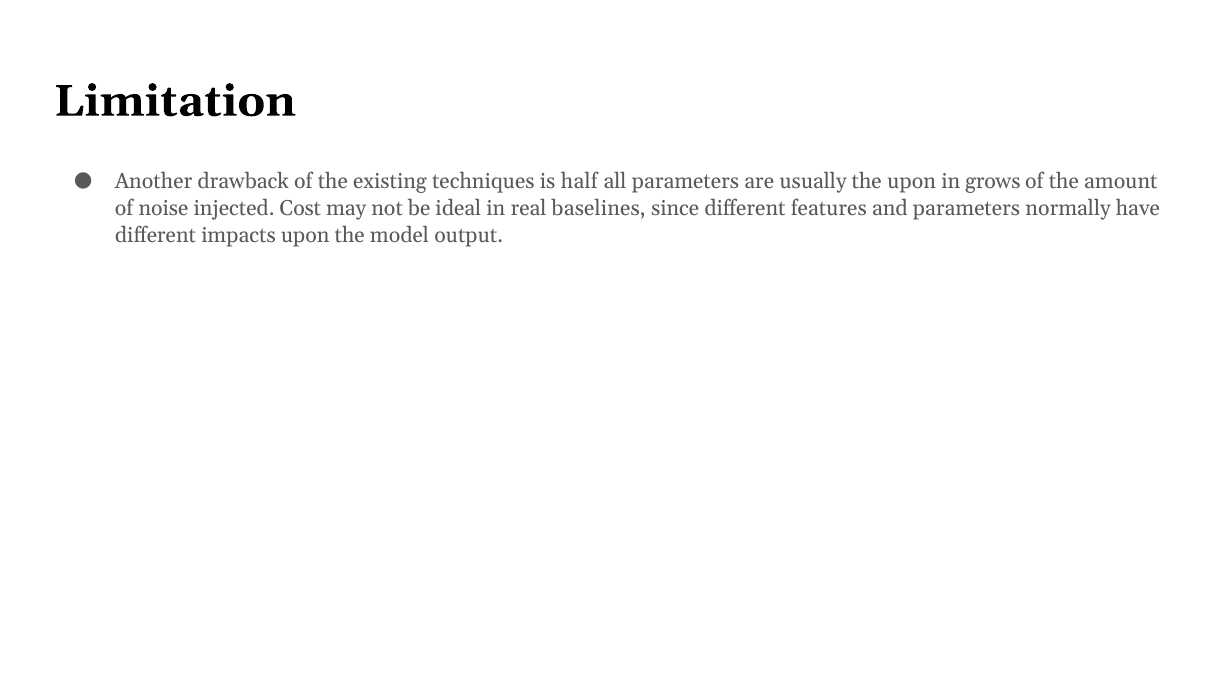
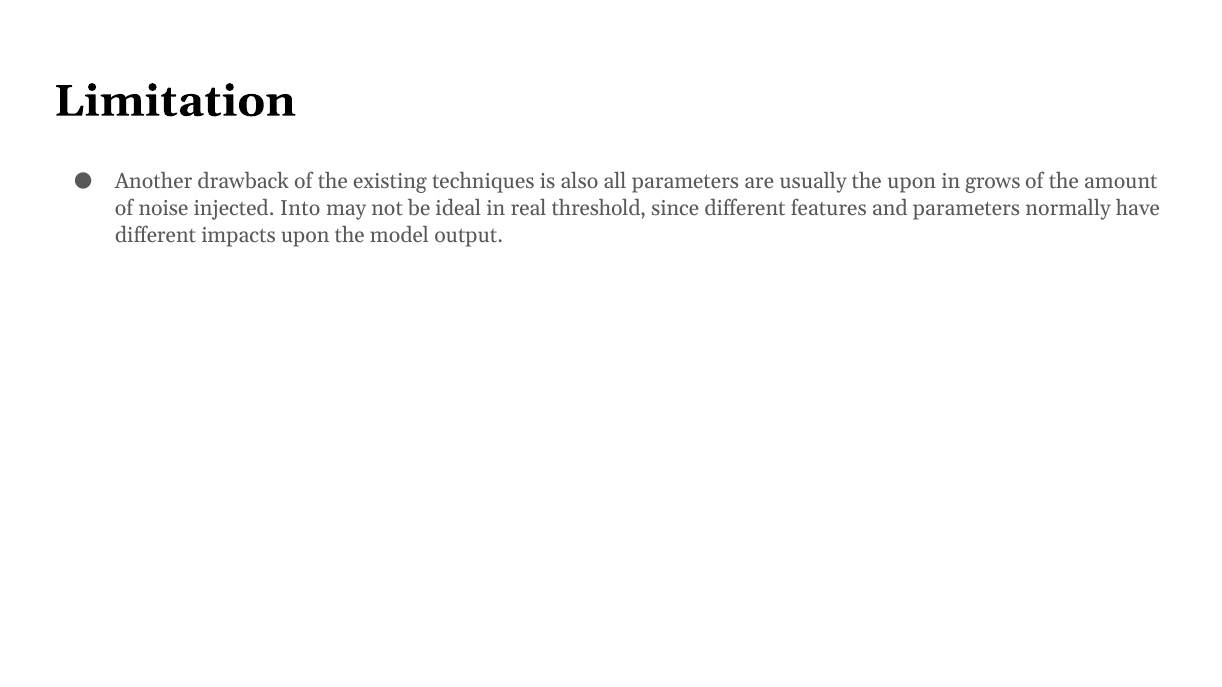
half: half -> also
Cost: Cost -> Into
baselines: baselines -> threshold
